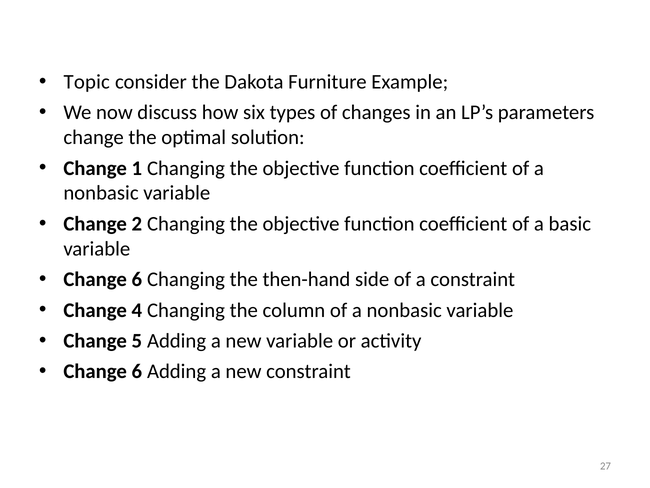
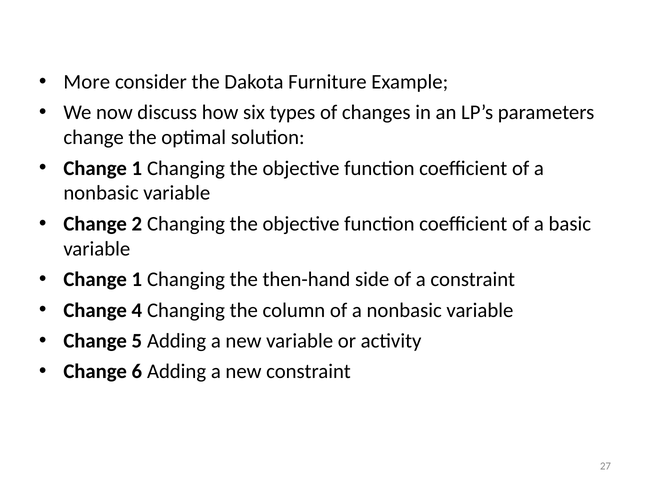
Topic: Topic -> More
6 at (137, 279): 6 -> 1
